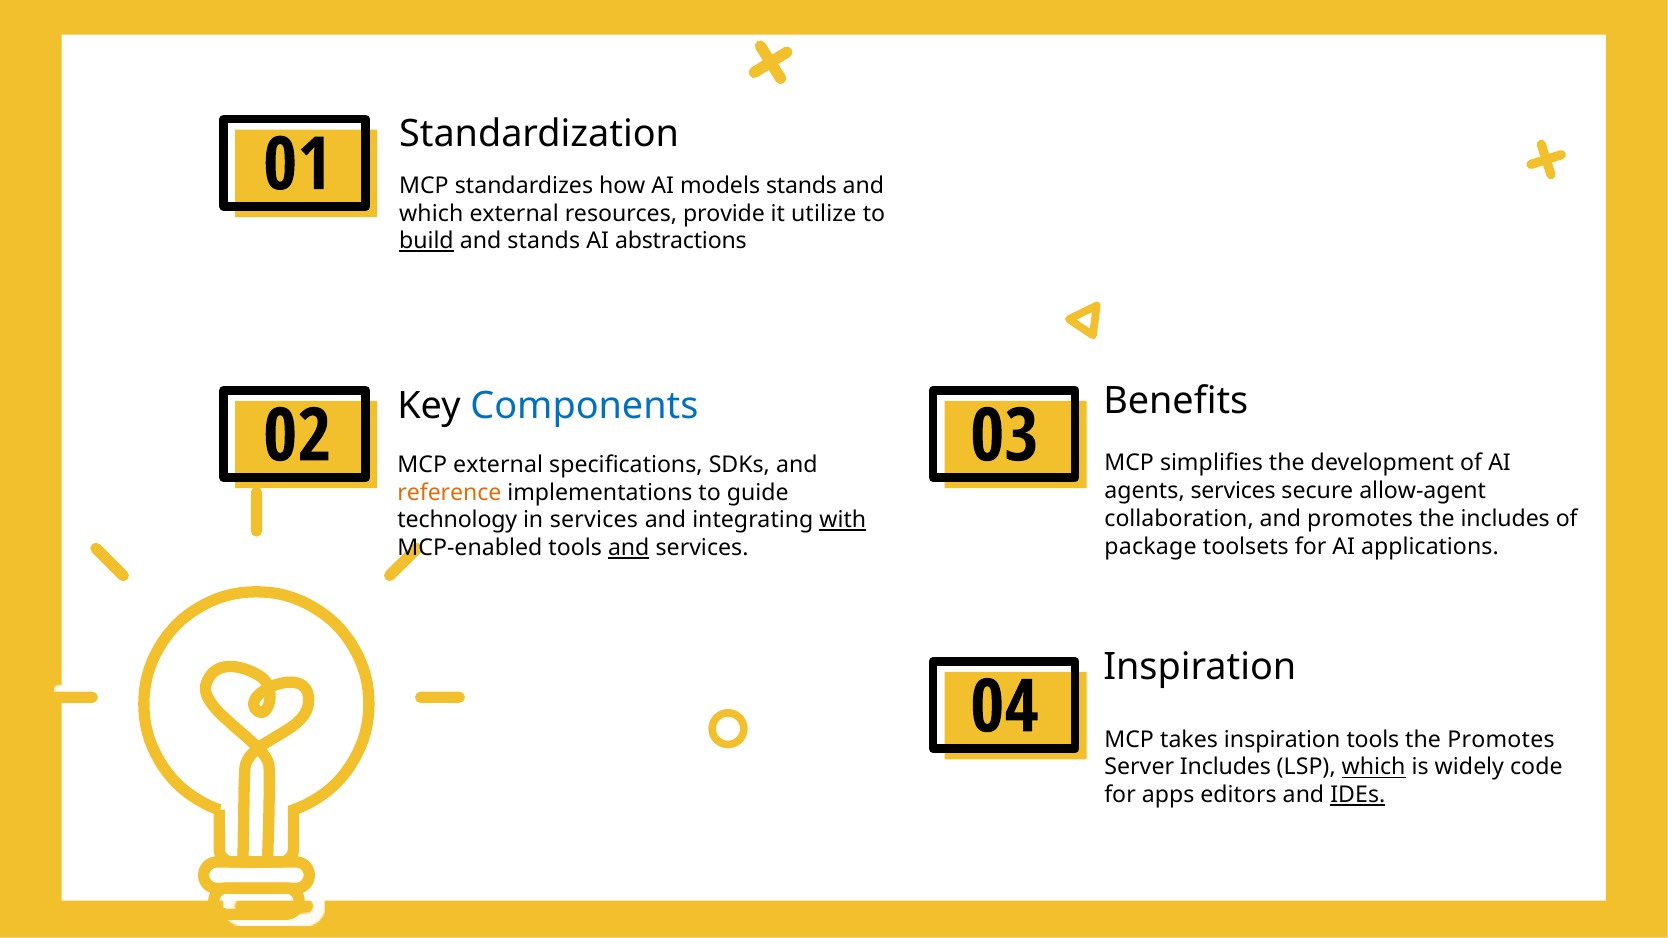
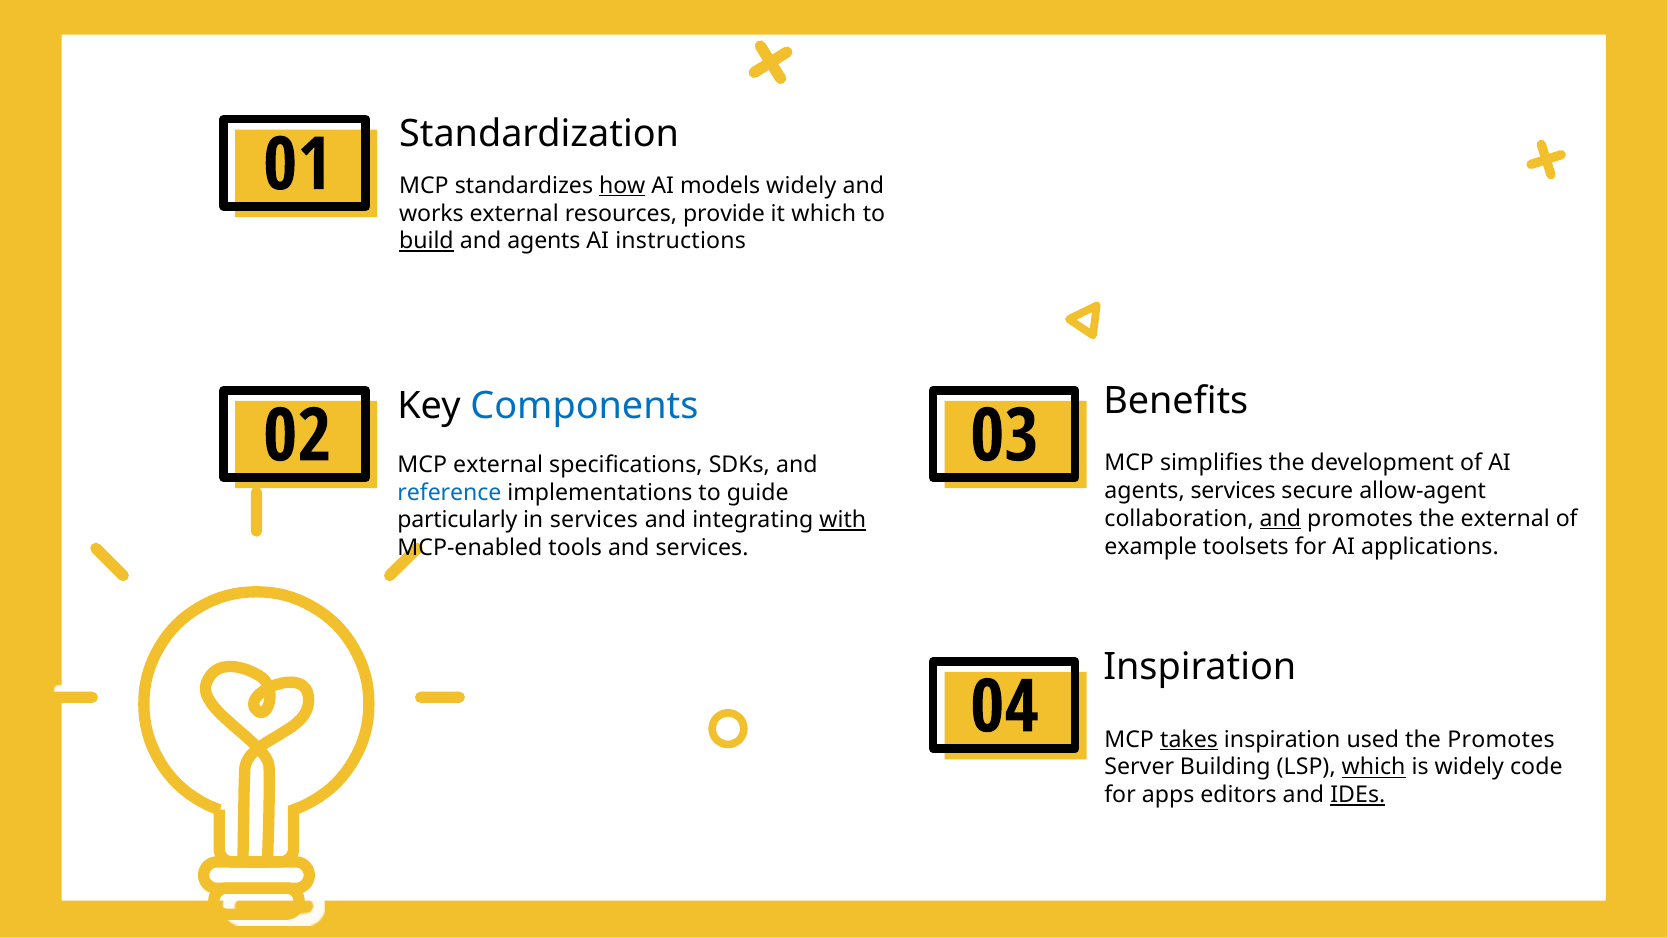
how underline: none -> present
models stands: stands -> widely
which at (431, 213): which -> works
it utilize: utilize -> which
and stands: stands -> agents
abstractions: abstractions -> instructions
reference colour: orange -> blue
and at (1280, 519) underline: none -> present
the includes: includes -> external
technology: technology -> particularly
package: package -> example
and at (629, 548) underline: present -> none
takes underline: none -> present
inspiration tools: tools -> used
Server Includes: Includes -> Building
